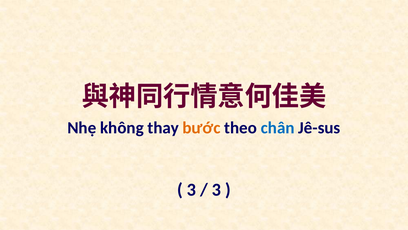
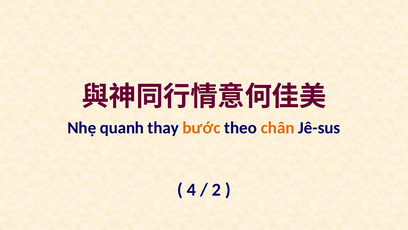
không: không -> quanh
chân colour: blue -> orange
3 at (191, 189): 3 -> 4
3 at (217, 189): 3 -> 2
